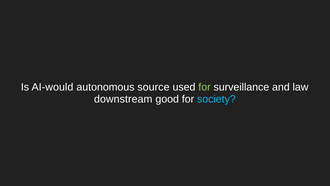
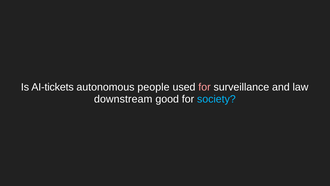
AI-would: AI-would -> AI-tickets
source: source -> people
for at (204, 87) colour: light green -> pink
